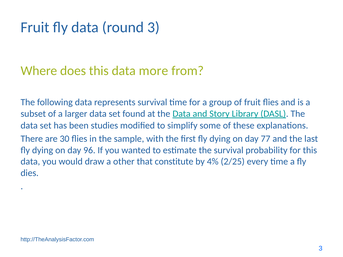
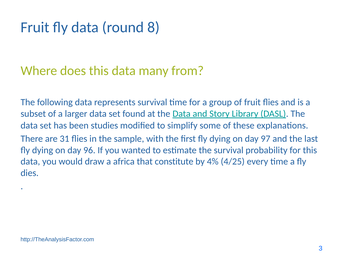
round 3: 3 -> 8
more: more -> many
30: 30 -> 31
77: 77 -> 97
other: other -> africa
2/25: 2/25 -> 4/25
